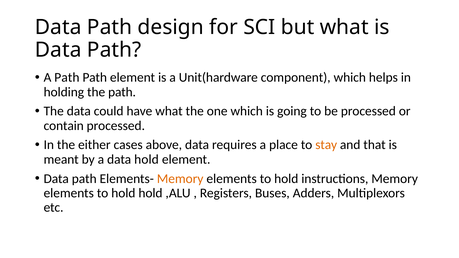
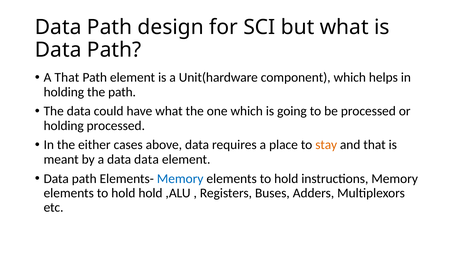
A Path: Path -> That
contain at (64, 126): contain -> holding
data hold: hold -> data
Memory at (180, 179) colour: orange -> blue
